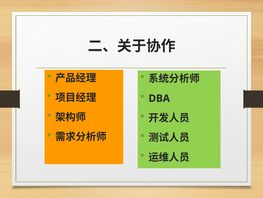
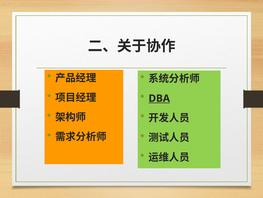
DBA underline: none -> present
